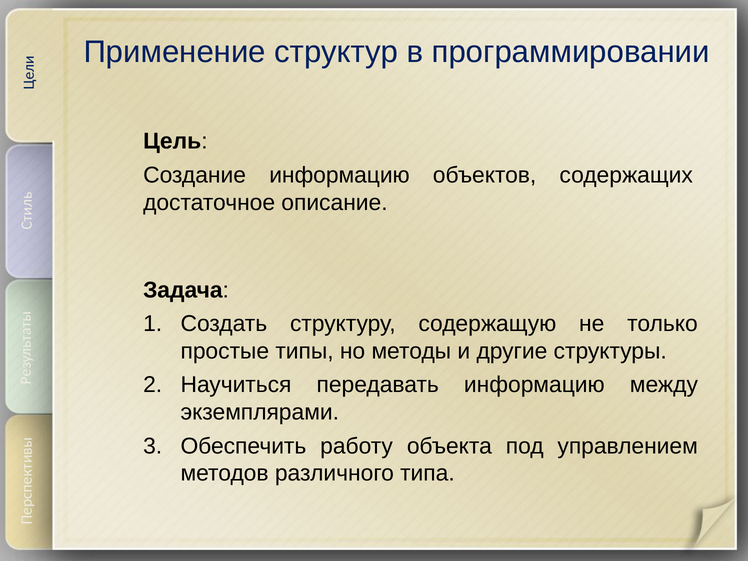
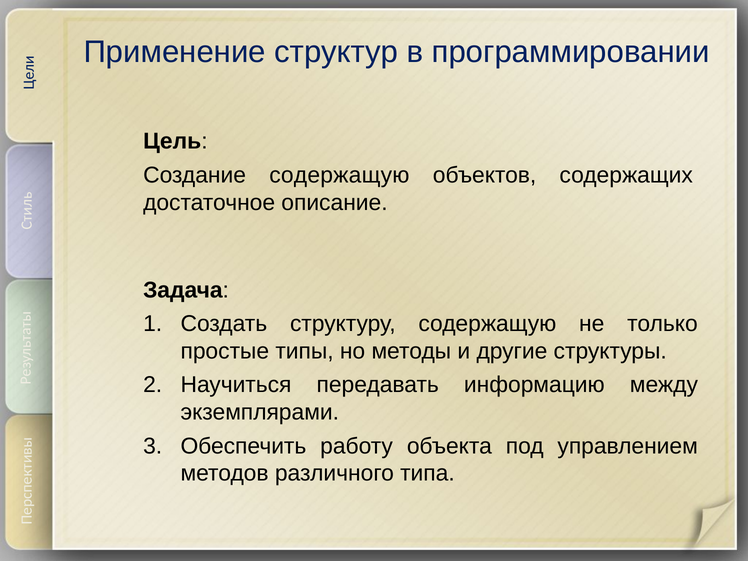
Создание информацию: информацию -> содержащую
